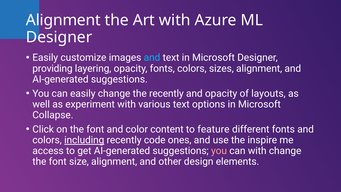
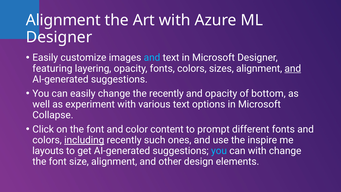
providing: providing -> featuring
and at (293, 68) underline: none -> present
layouts: layouts -> bottom
feature: feature -> prompt
code: code -> such
access: access -> layouts
you at (219, 151) colour: pink -> light blue
